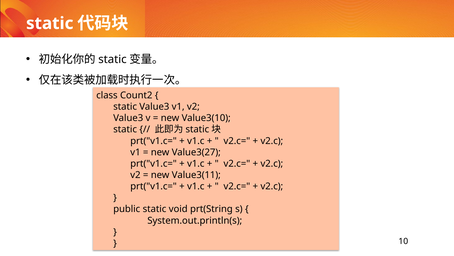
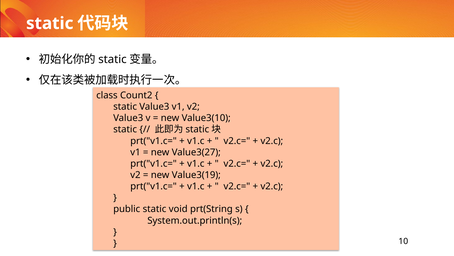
Value3(11: Value3(11 -> Value3(19
